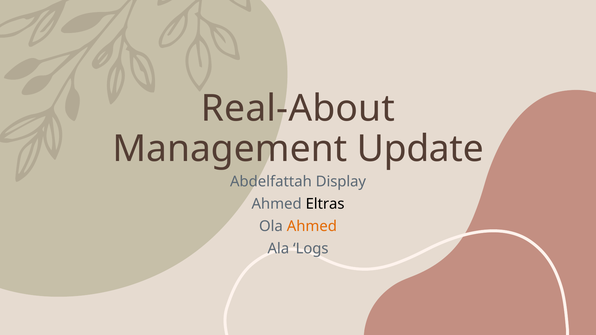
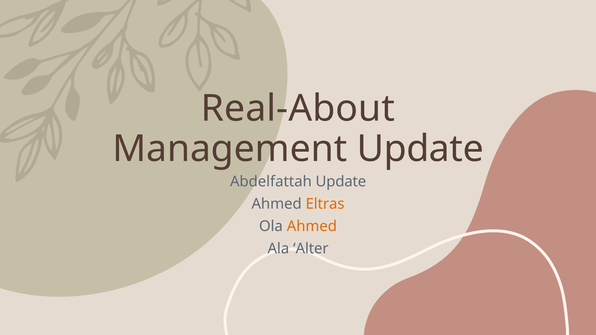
Abdelfattah Display: Display -> Update
Eltras colour: black -> orange
Logs: Logs -> Alter
